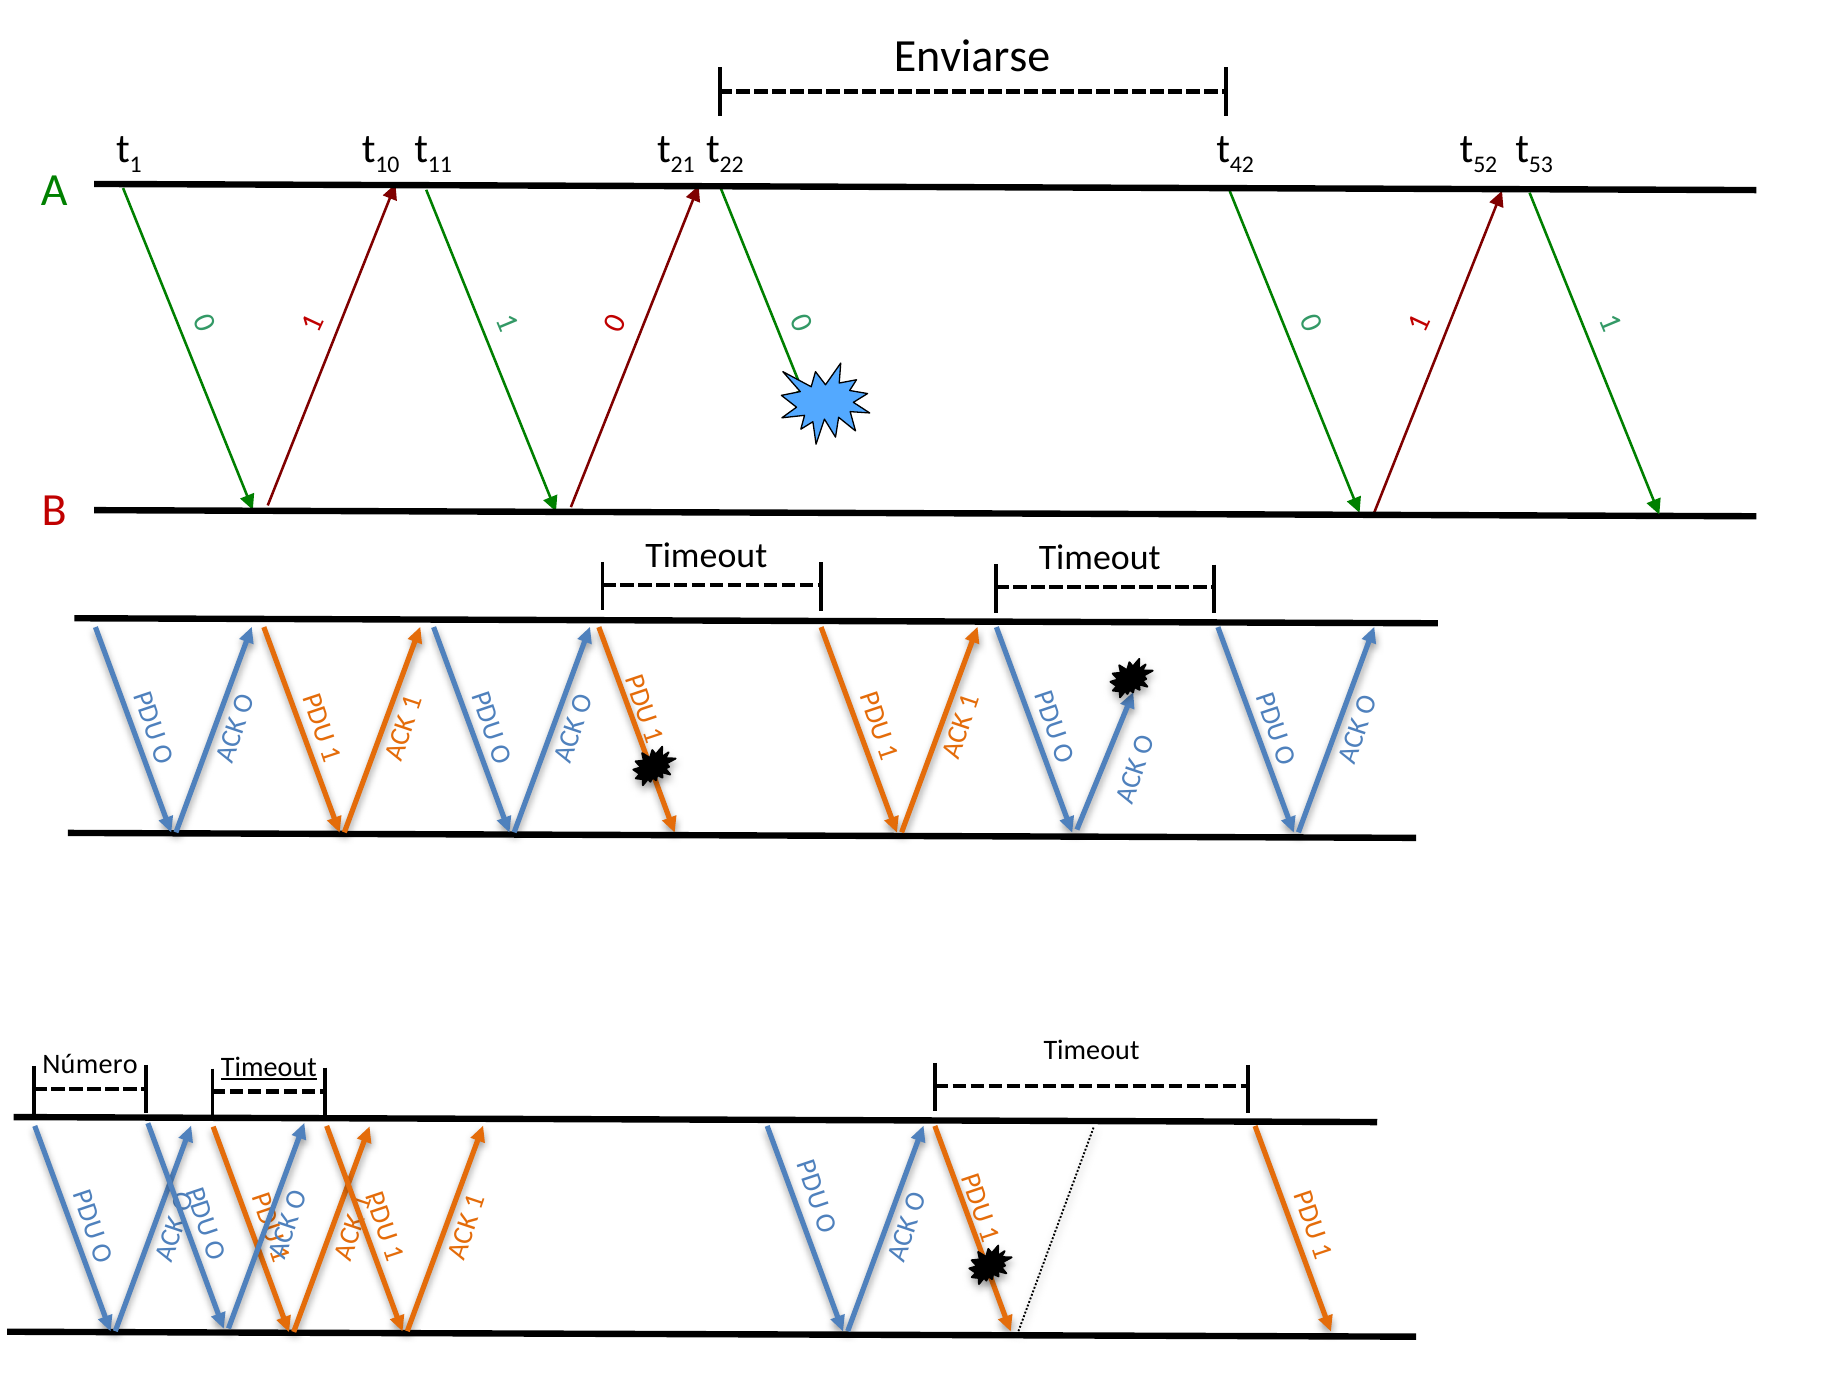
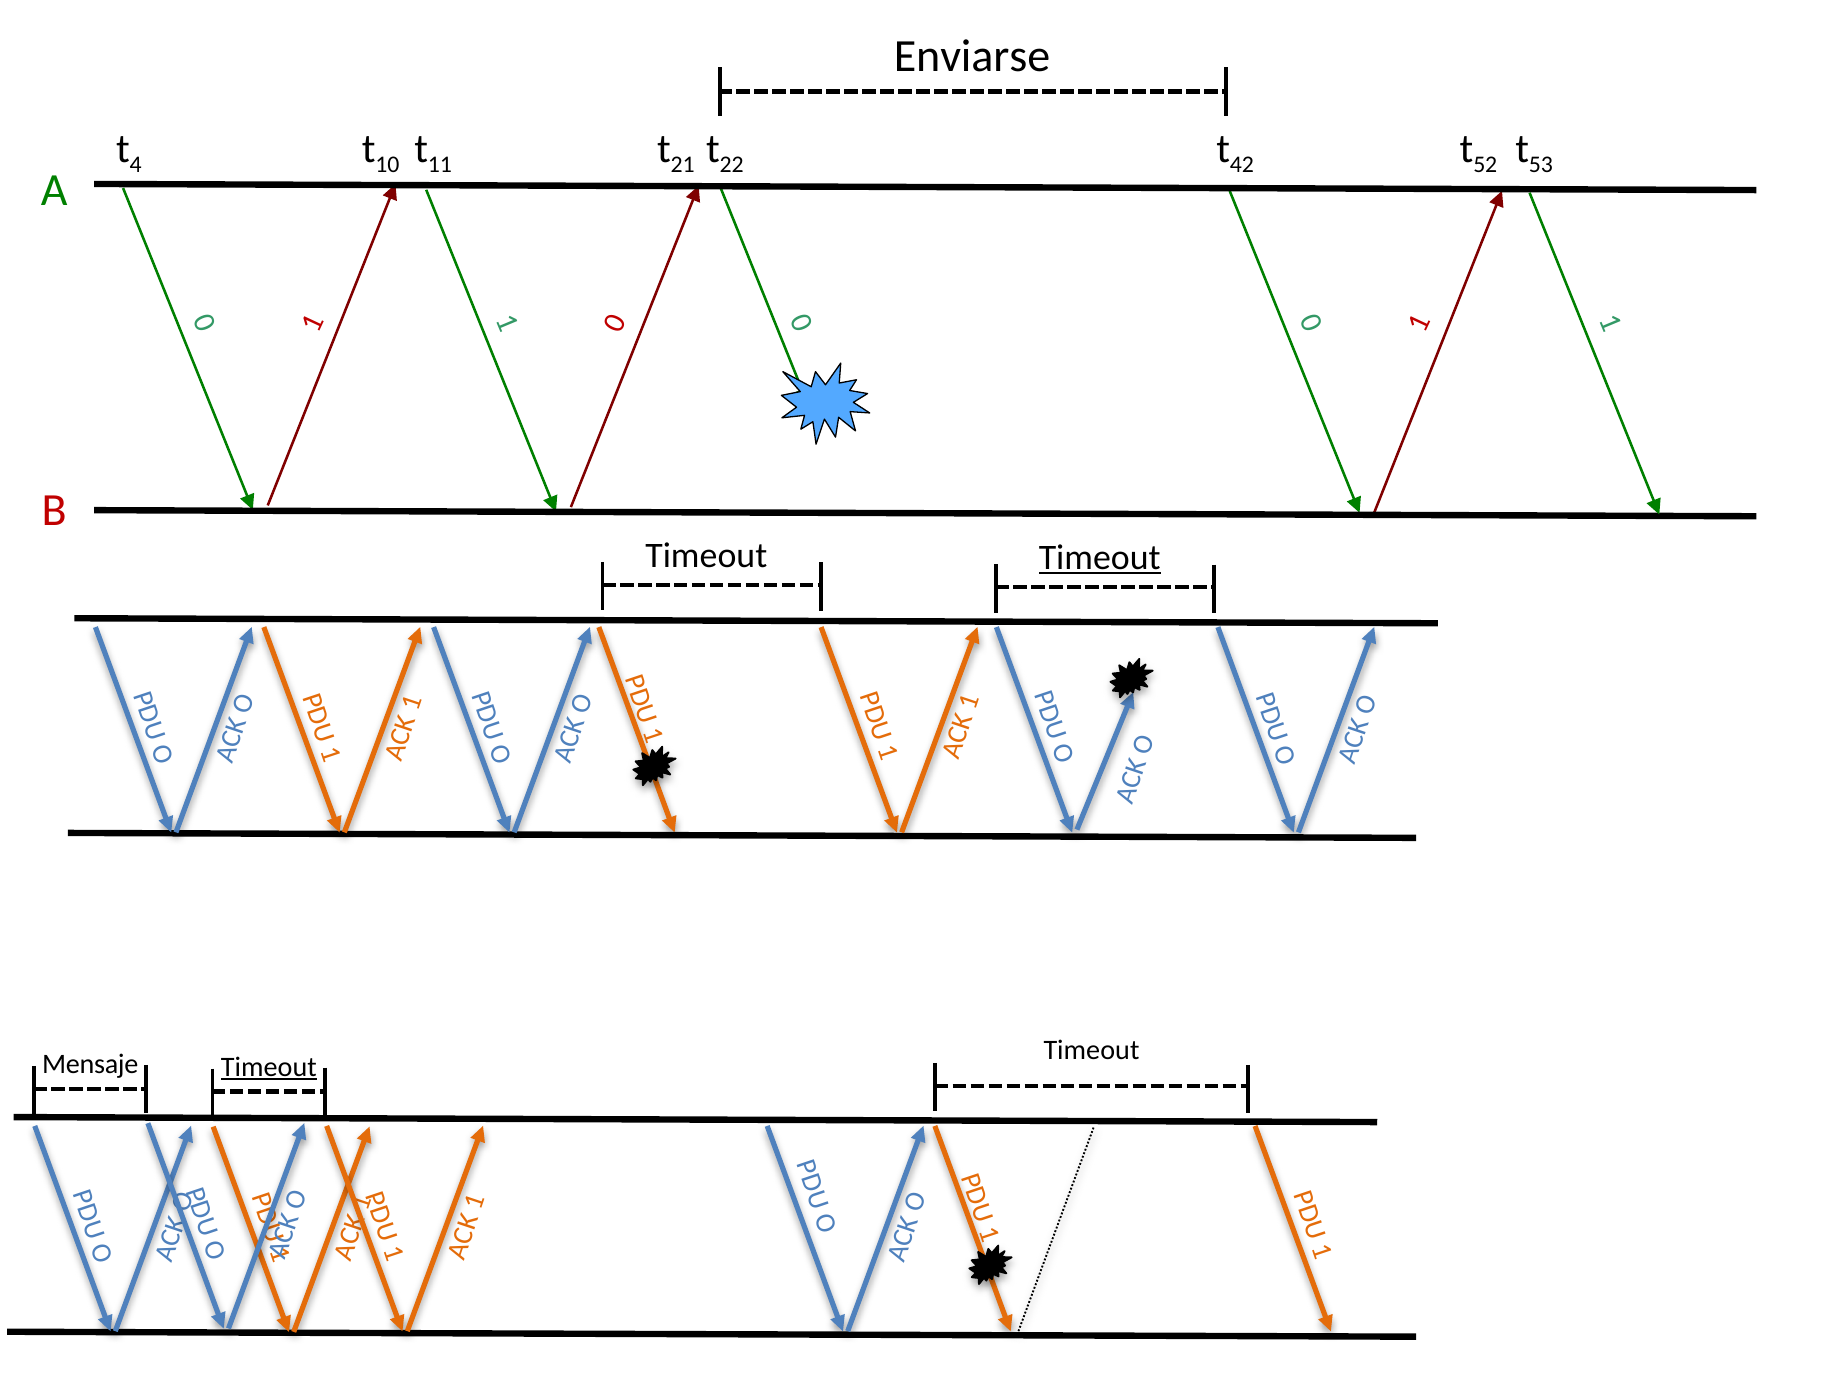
1 at (136, 165): 1 -> 4
Timeout at (1100, 557) underline: none -> present
Número: Número -> Mensaje
